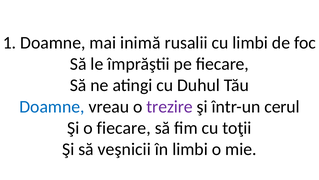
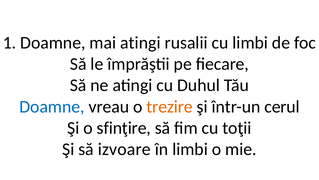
mai inimă: inimă -> atingi
trezire colour: purple -> orange
o fiecare: fiecare -> sfinţire
veşnicii: veşnicii -> izvoare
